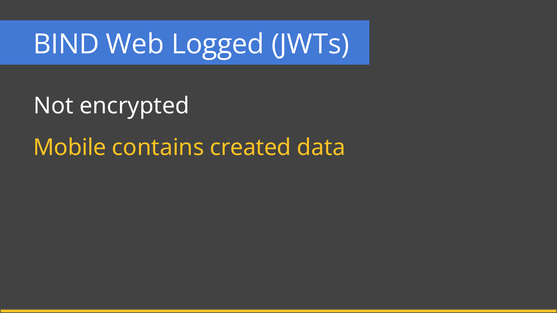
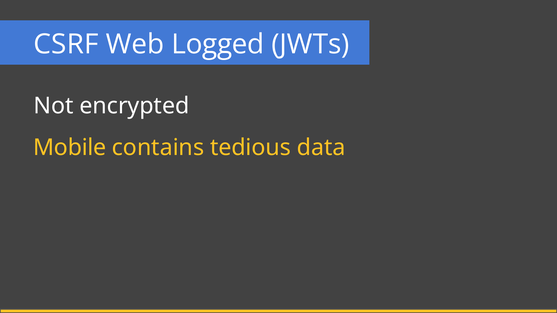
BIND: BIND -> CSRF
created: created -> tedious
